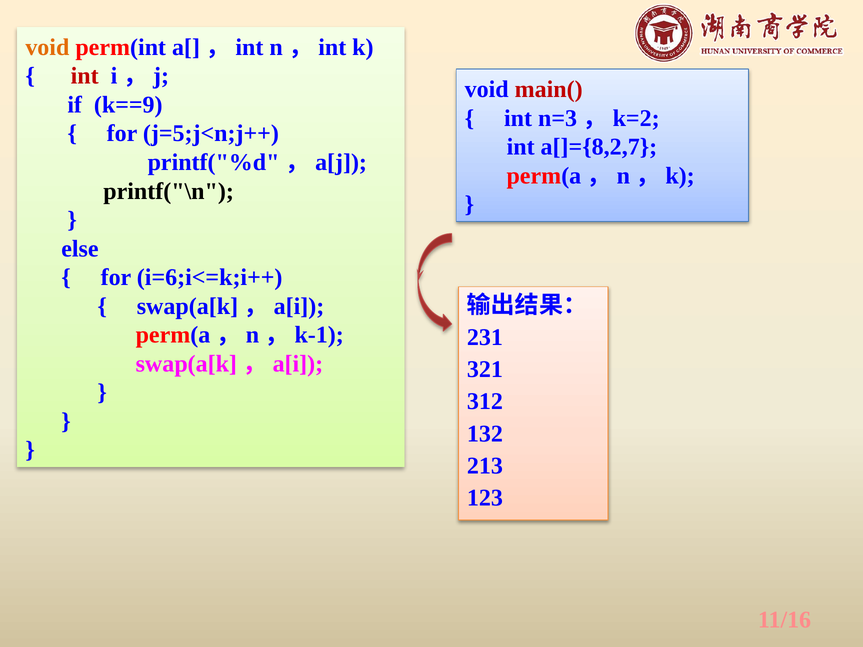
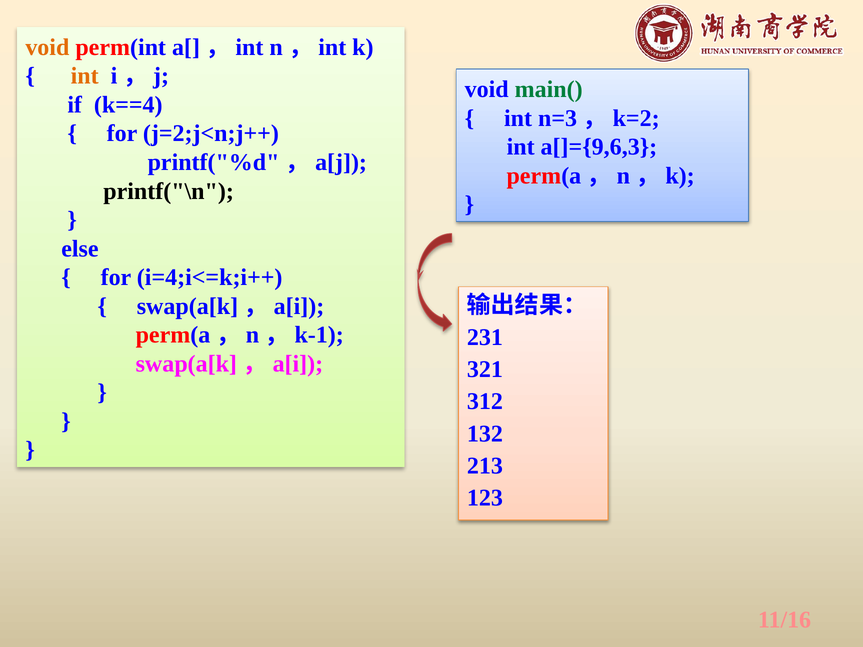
int at (85, 76) colour: red -> orange
main( colour: red -> green
k==9: k==9 -> k==4
j=5;j<n;j++: j=5;j<n;j++ -> j=2;j<n;j++
a[]={8,2,7: a[]={8,2,7 -> a[]={9,6,3
i=6;i<=k;i++: i=6;i<=k;i++ -> i=4;i<=k;i++
